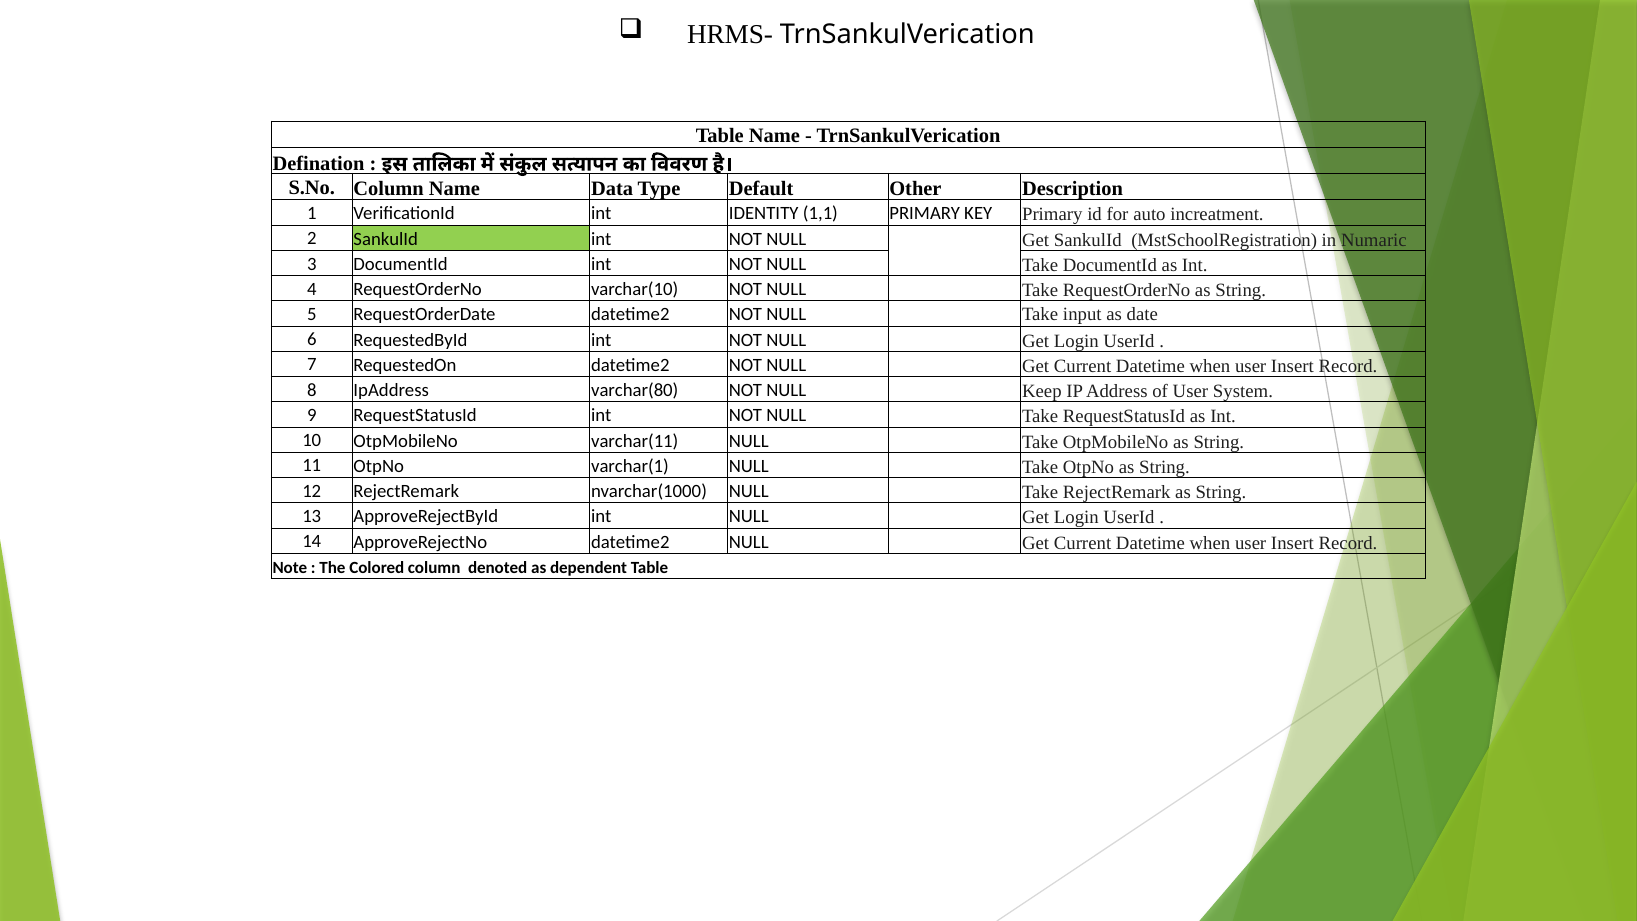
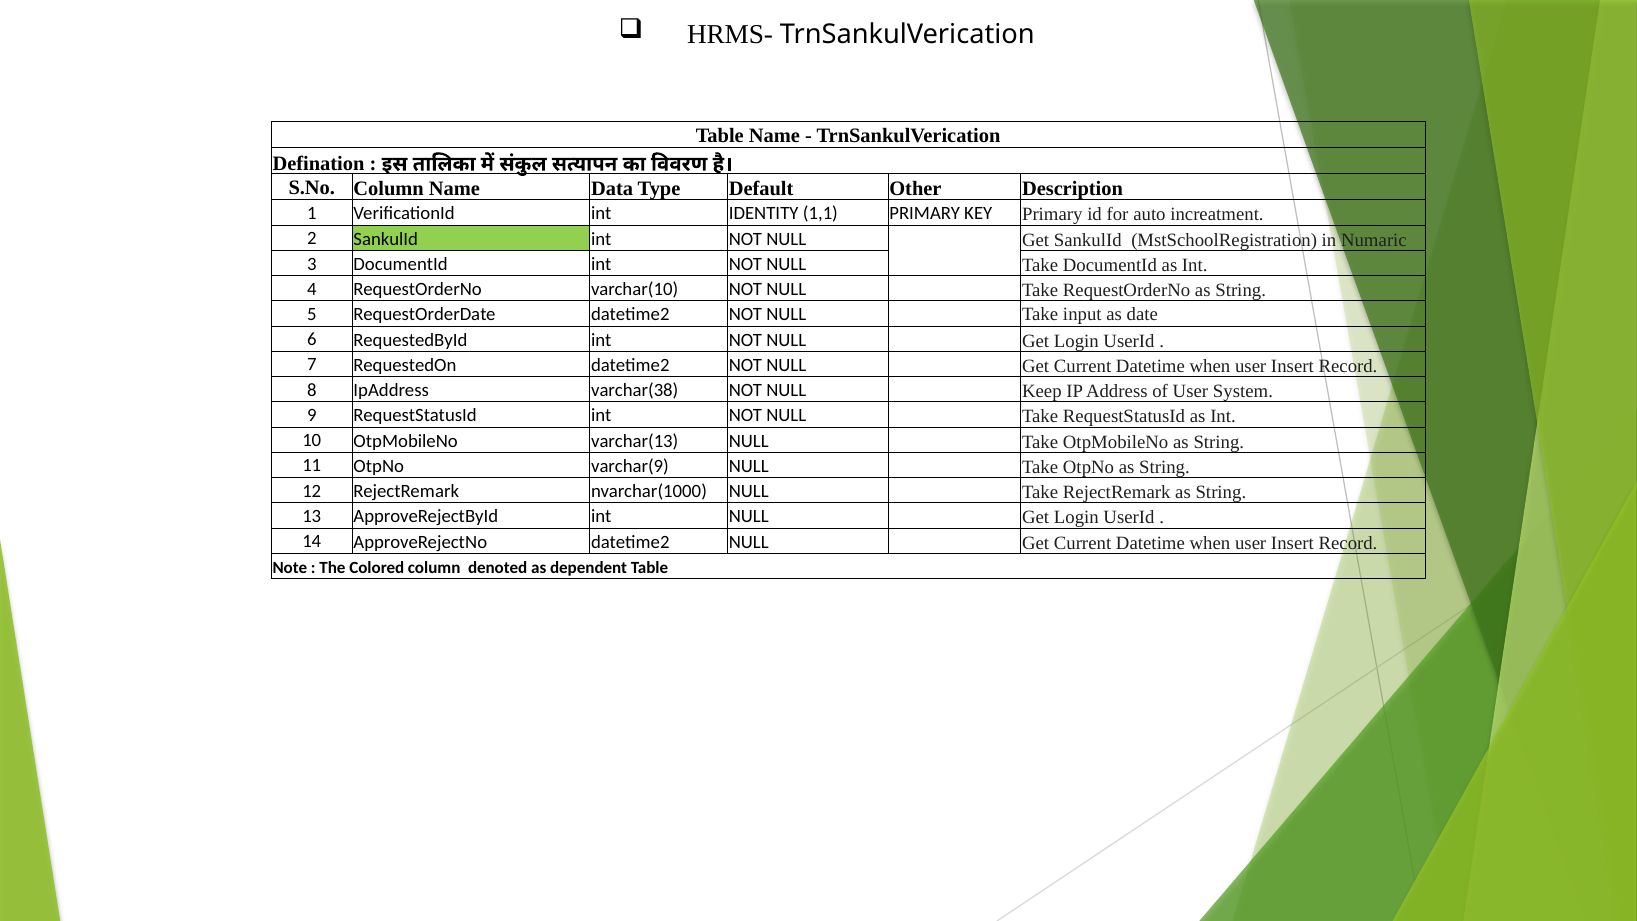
varchar(80: varchar(80 -> varchar(38
varchar(11: varchar(11 -> varchar(13
varchar(1: varchar(1 -> varchar(9
